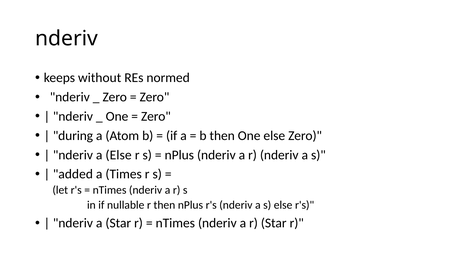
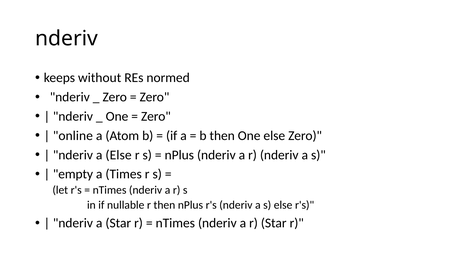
during: during -> online
added: added -> empty
